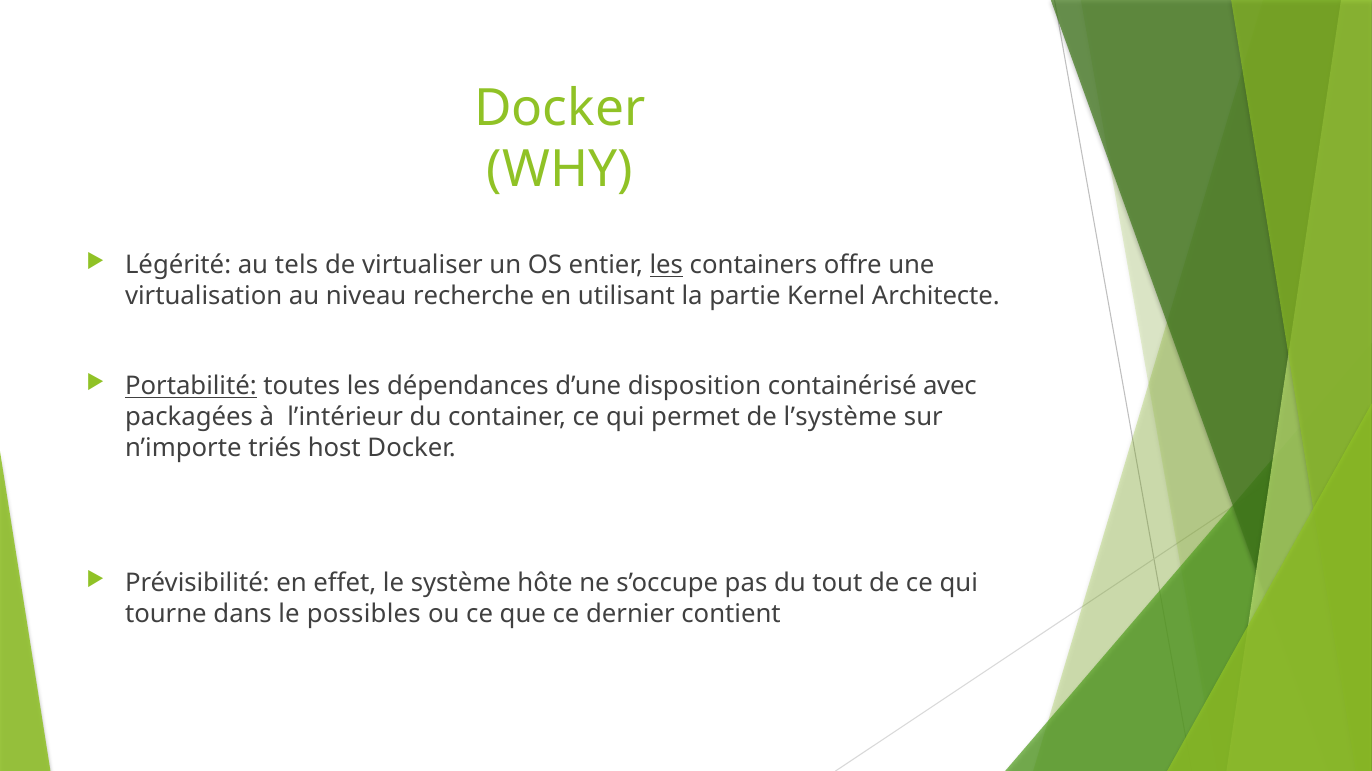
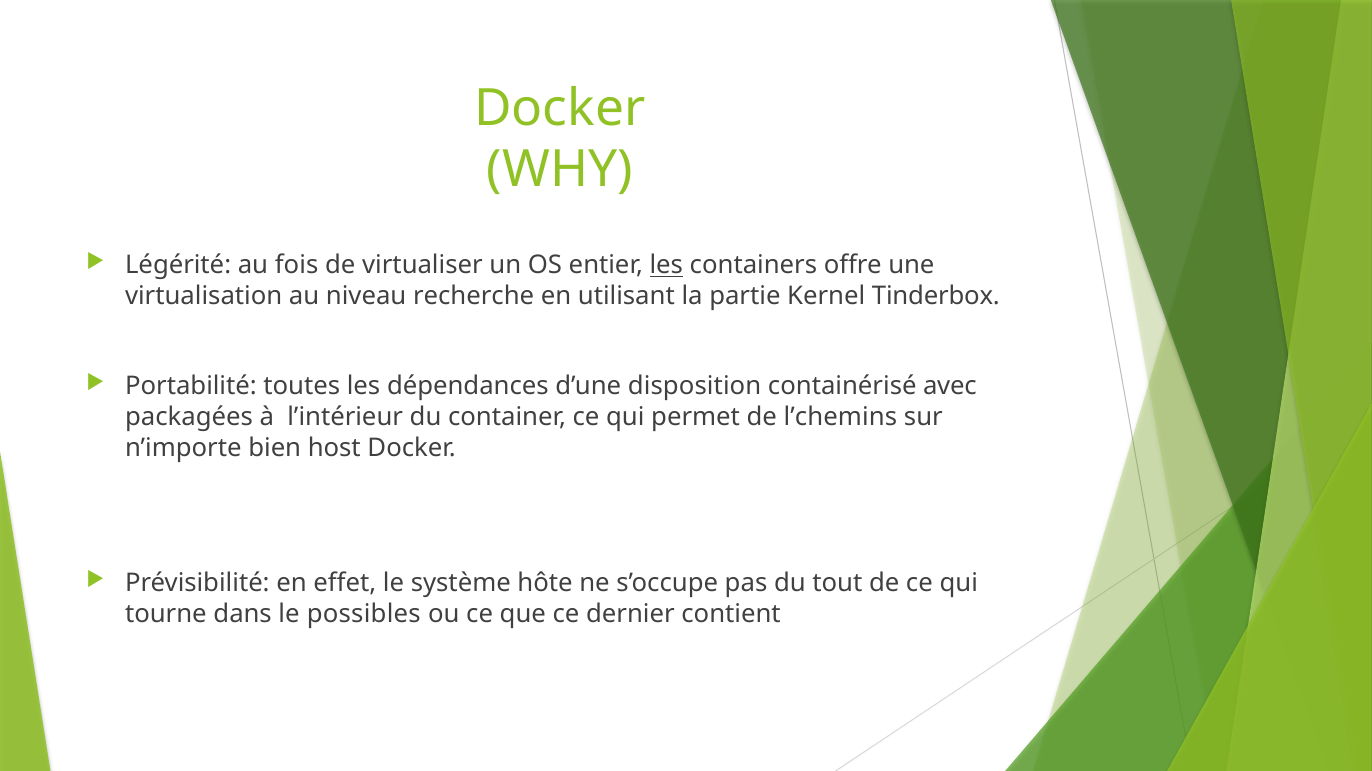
tels: tels -> fois
Architecte: Architecte -> Tinderbox
Portabilité underline: present -> none
l’système: l’système -> l’chemins
triés: triés -> bien
